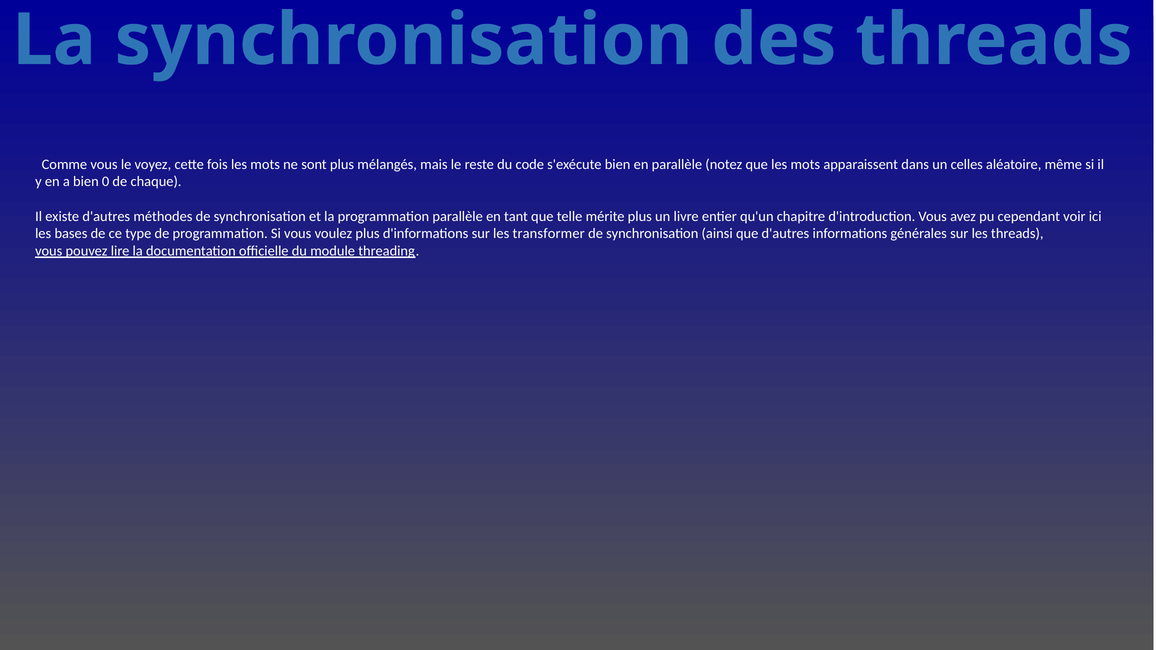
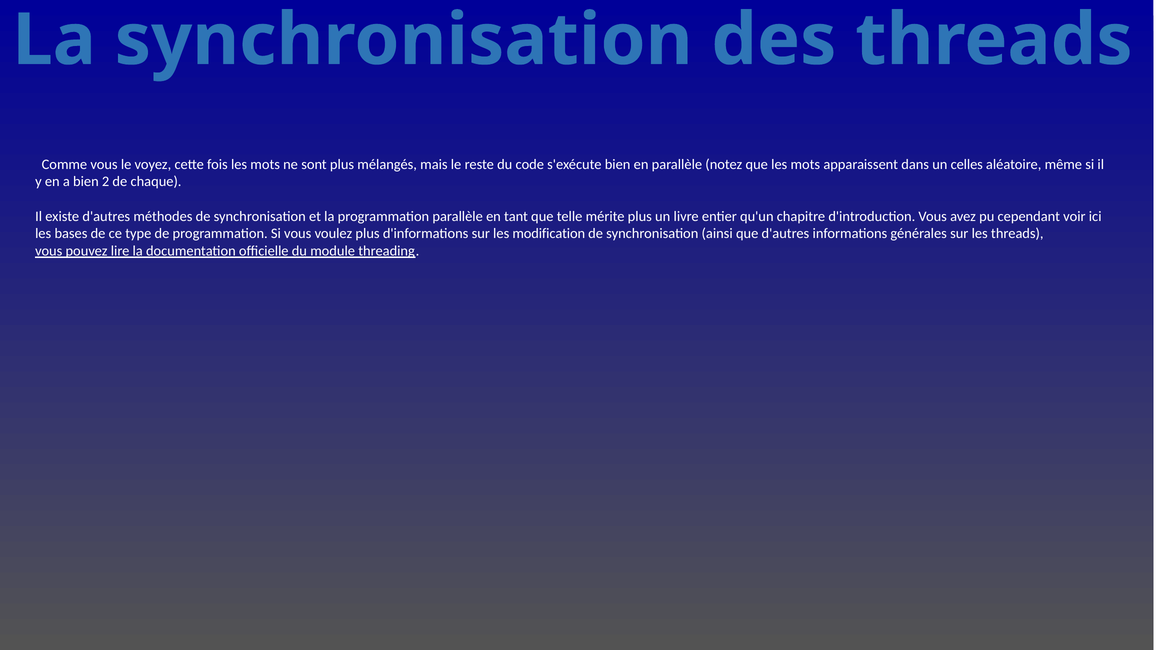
0: 0 -> 2
transformer: transformer -> modification
